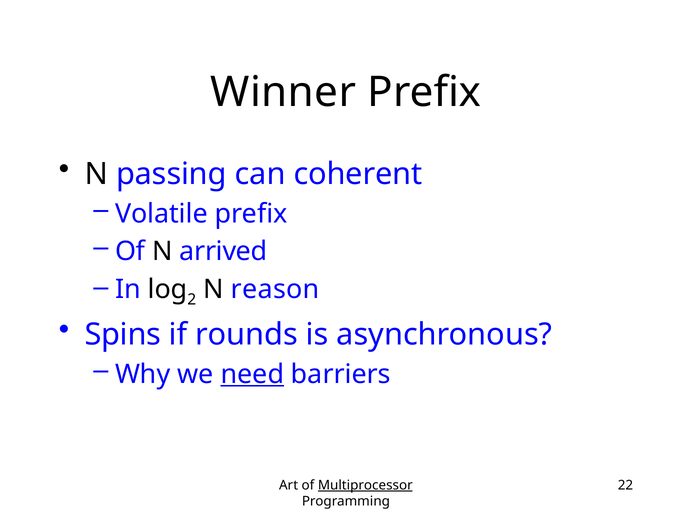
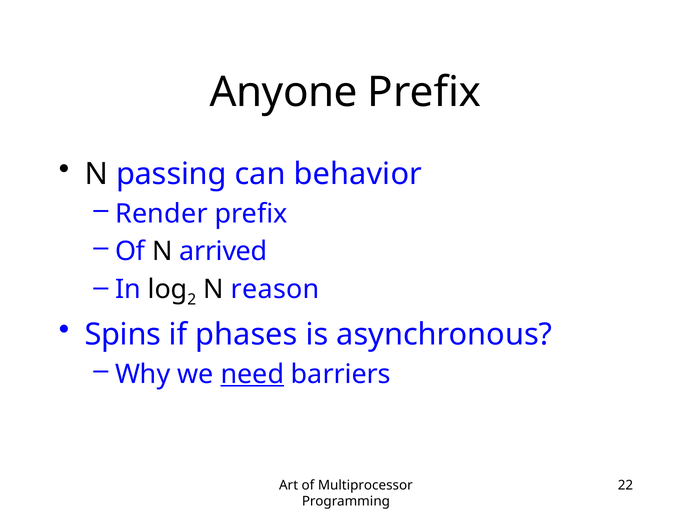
Winner: Winner -> Anyone
coherent: coherent -> behavior
Volatile: Volatile -> Render
rounds: rounds -> phases
Multiprocessor underline: present -> none
